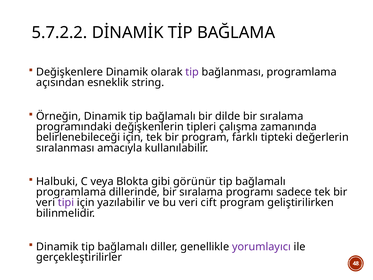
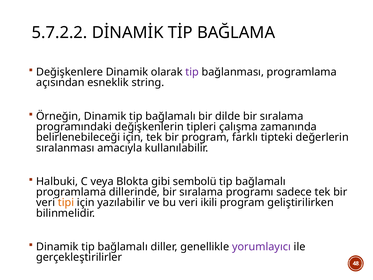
görünür: görünür -> sembolü
tipi colour: purple -> orange
cift: cift -> ikili
